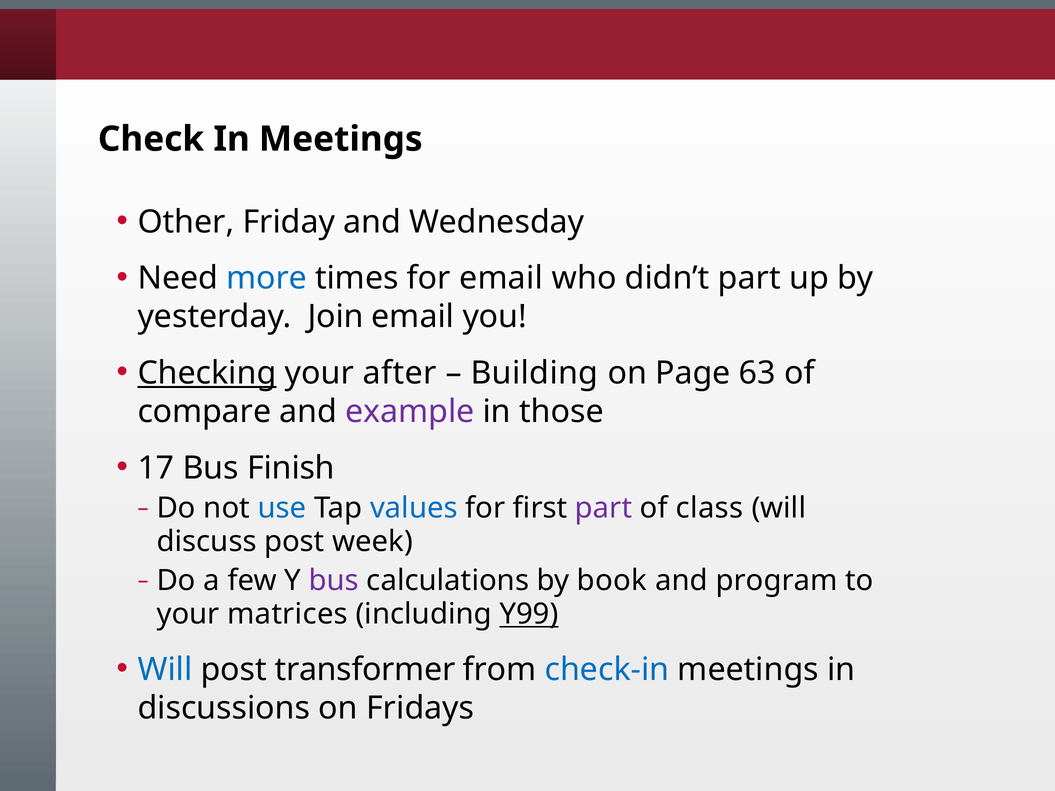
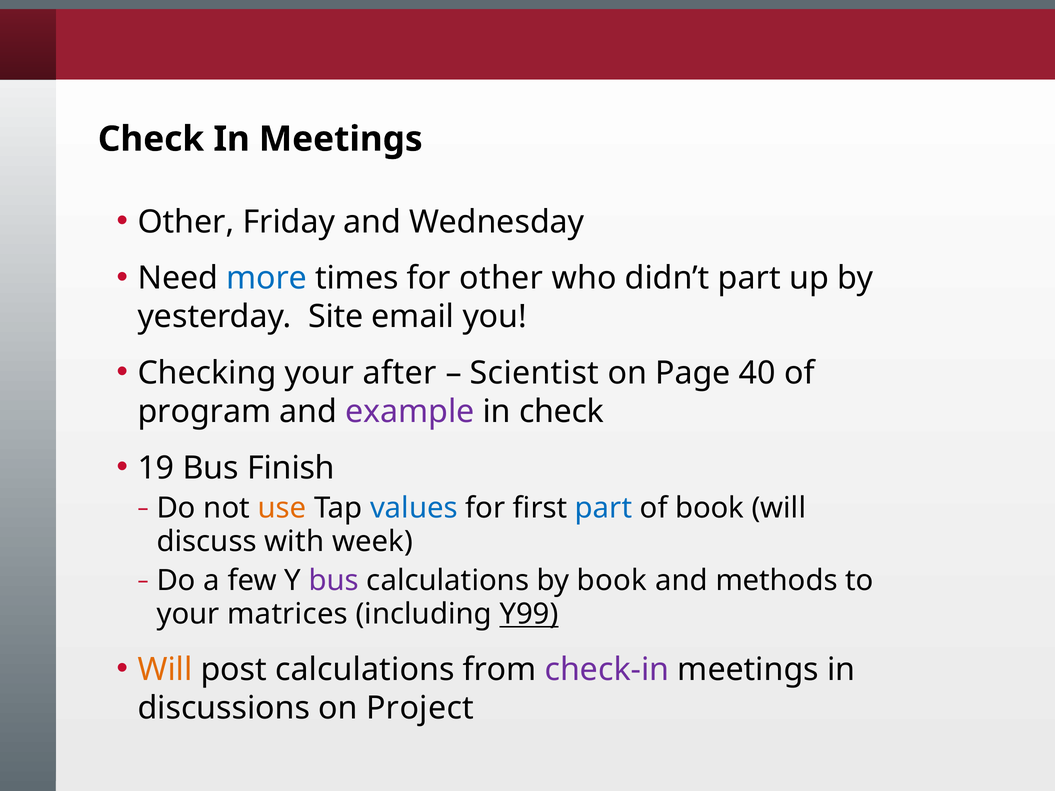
for email: email -> other
Join: Join -> Site
Checking underline: present -> none
Building: Building -> Scientist
63: 63 -> 40
compare: compare -> program
in those: those -> check
17: 17 -> 19
use colour: blue -> orange
part at (604, 508) colour: purple -> blue
of class: class -> book
discuss post: post -> with
program: program -> methods
Will at (165, 670) colour: blue -> orange
post transformer: transformer -> calculations
check-in colour: blue -> purple
Fridays: Fridays -> Project
